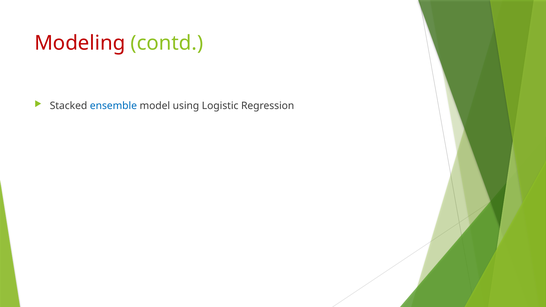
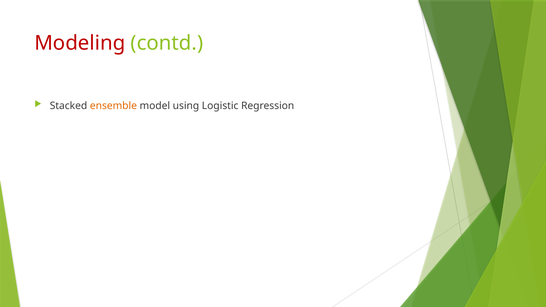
ensemble colour: blue -> orange
